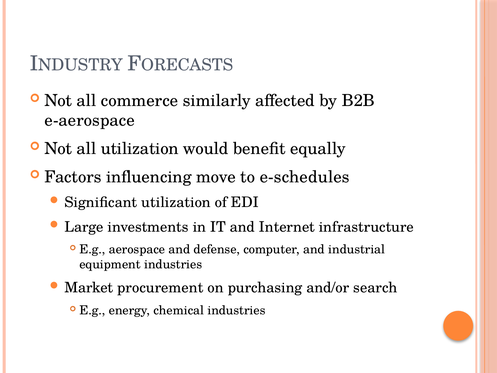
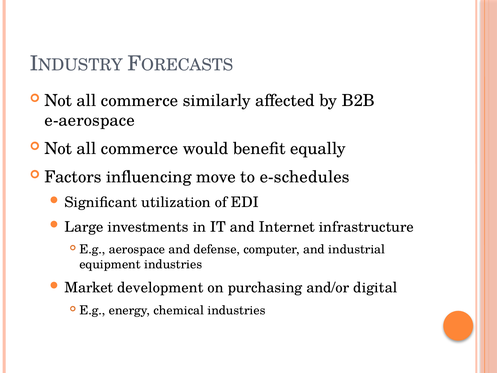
utilization at (140, 149): utilization -> commerce
procurement: procurement -> development
search: search -> digital
